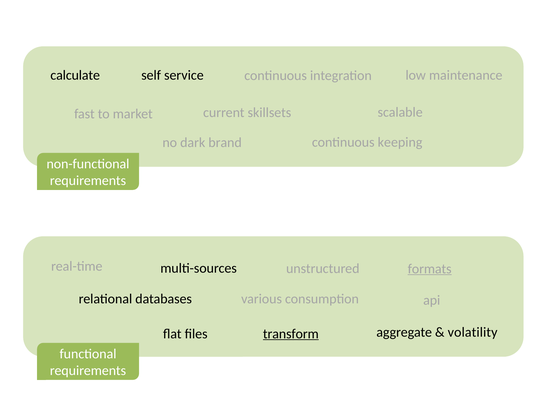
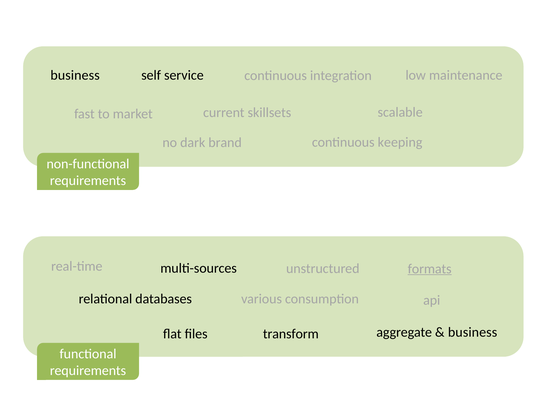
calculate at (75, 75): calculate -> business
transform underline: present -> none
volatility at (473, 332): volatility -> business
